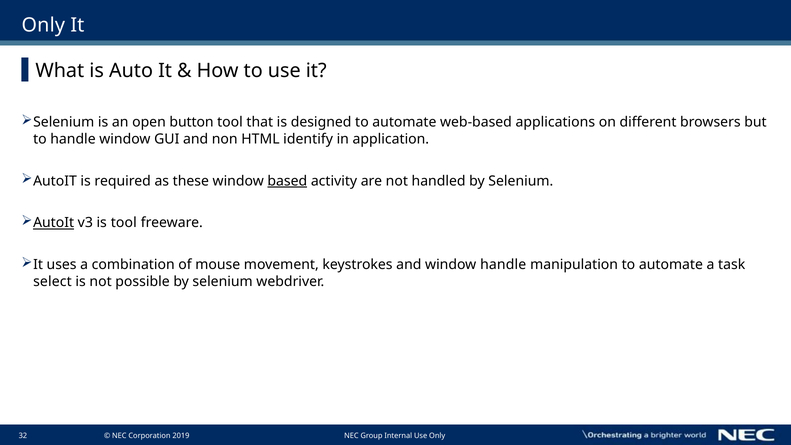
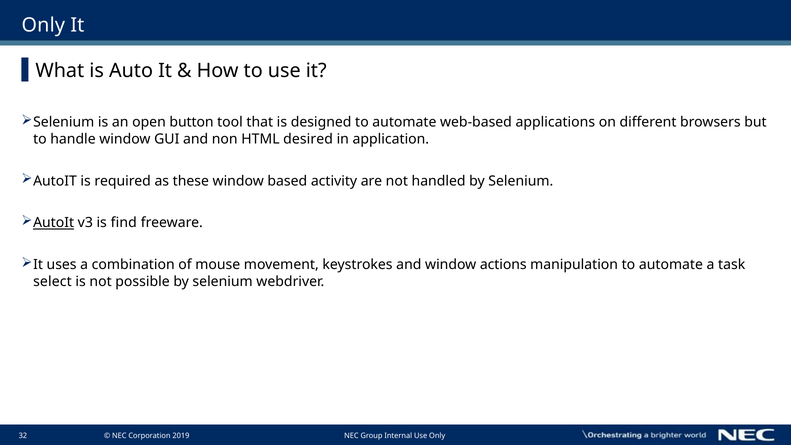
identify: identify -> desired
based underline: present -> none
is tool: tool -> find
window handle: handle -> actions
